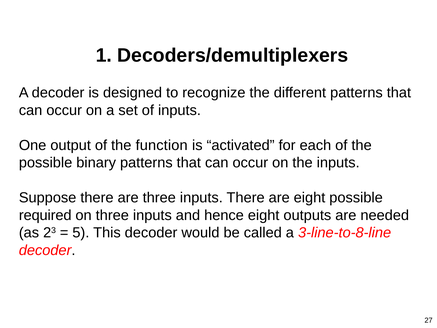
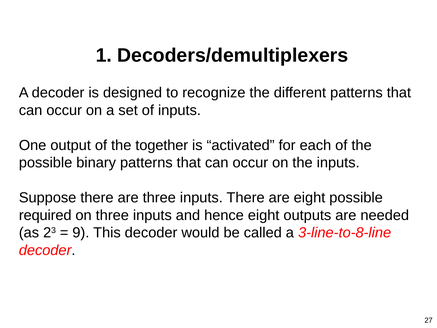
function: function -> together
5: 5 -> 9
